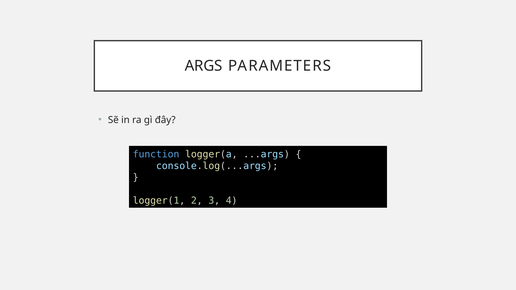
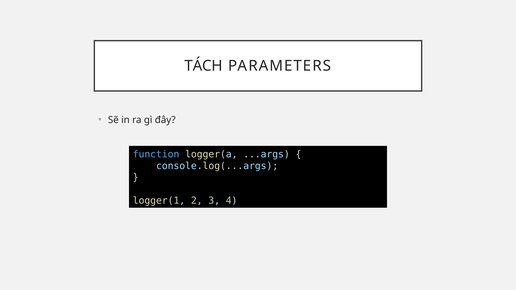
ARGS: ARGS -> TÁCH
